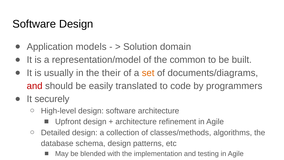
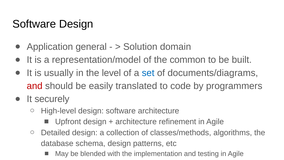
models: models -> general
their: their -> level
set colour: orange -> blue
